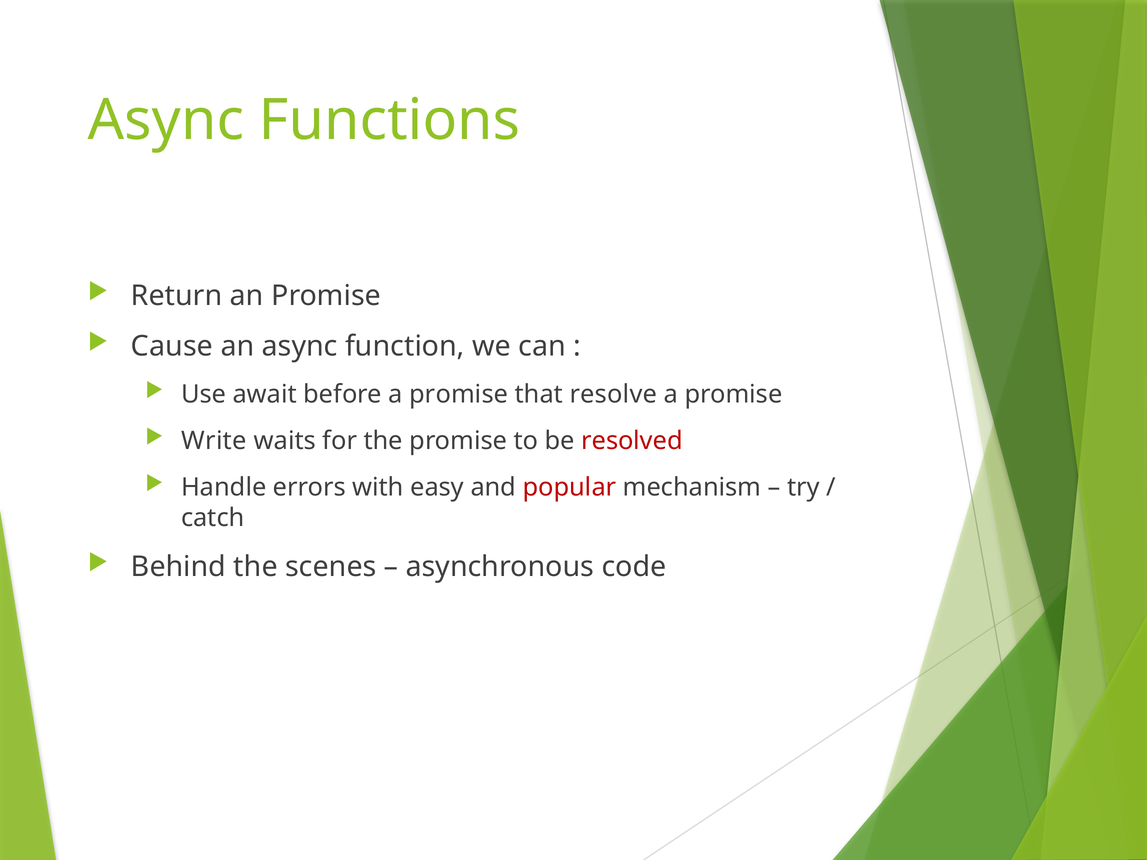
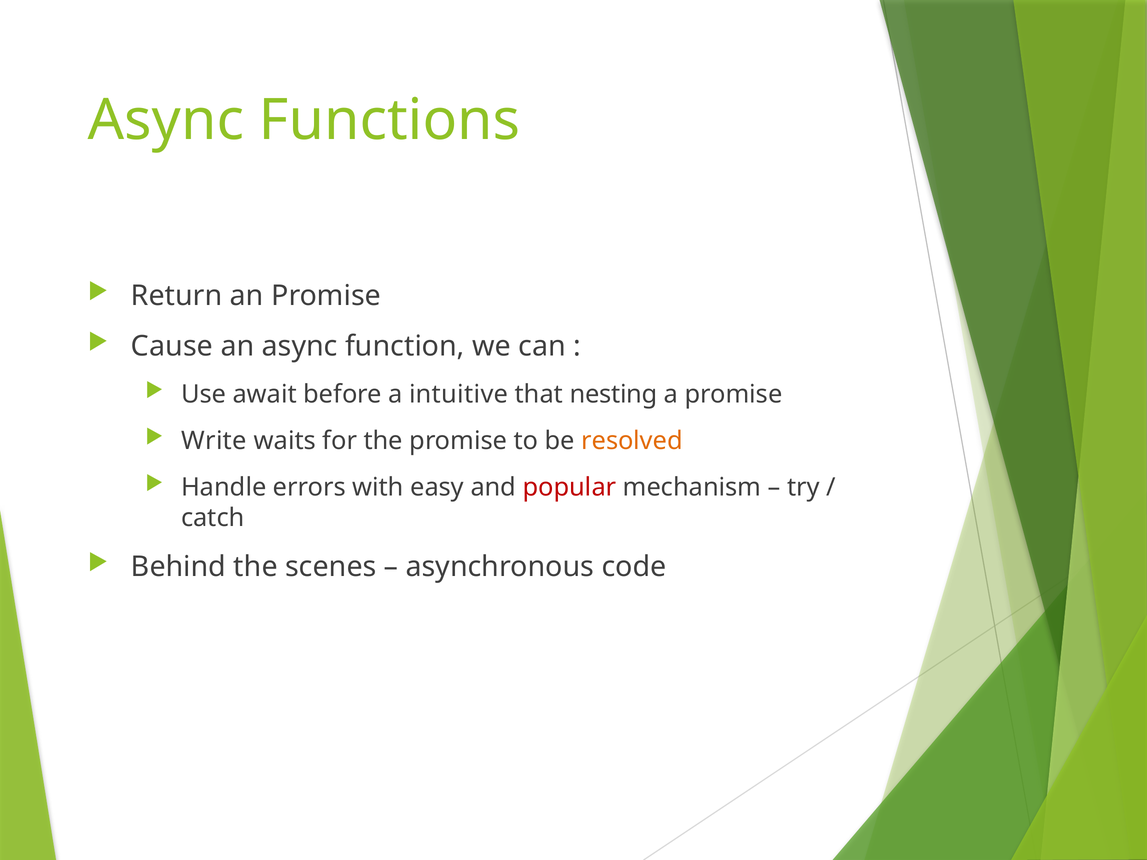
before a promise: promise -> intuitive
resolve: resolve -> nesting
resolved colour: red -> orange
